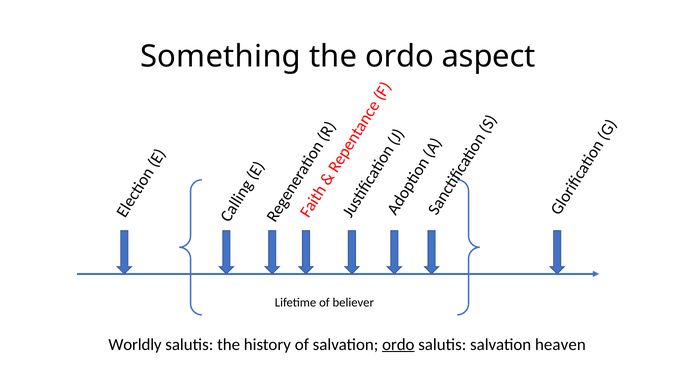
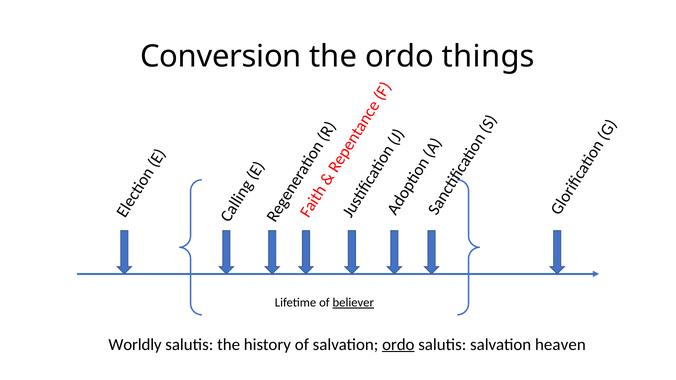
Something: Something -> Conversion
aspect: aspect -> things
believer underline: none -> present
